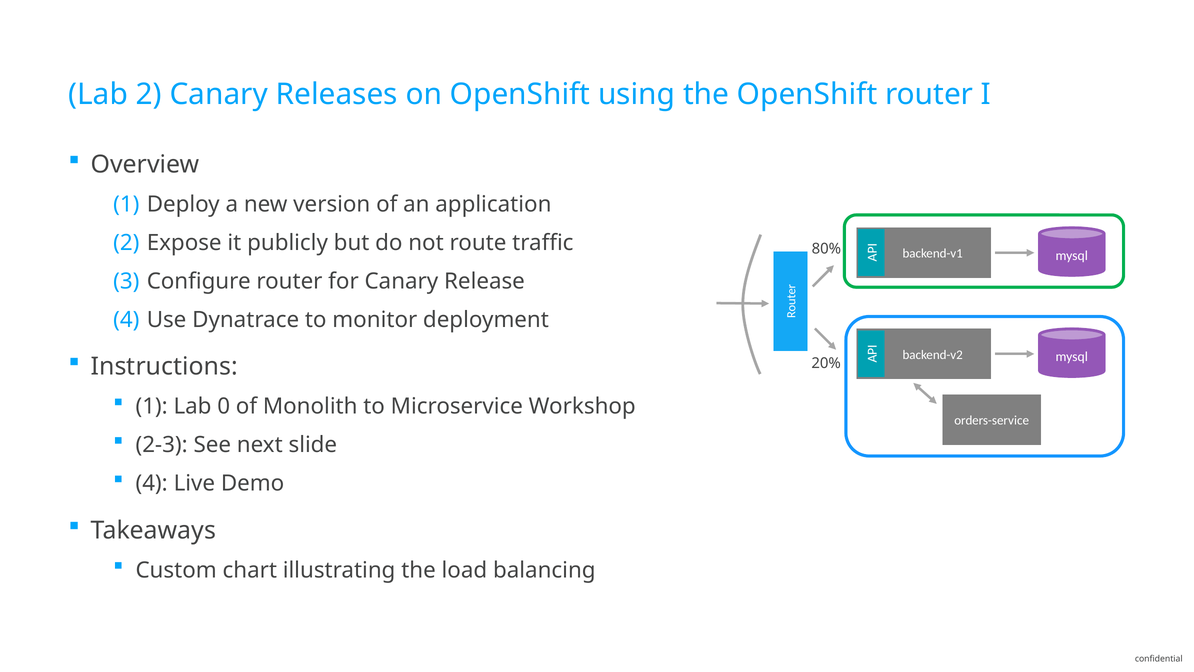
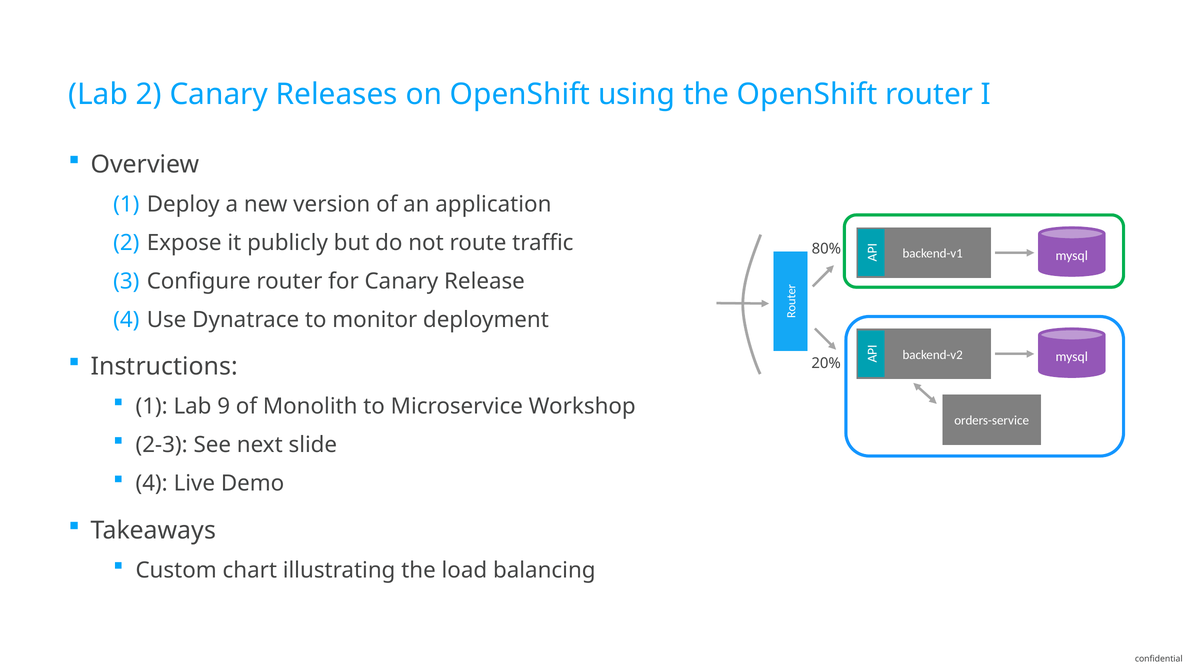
0: 0 -> 9
